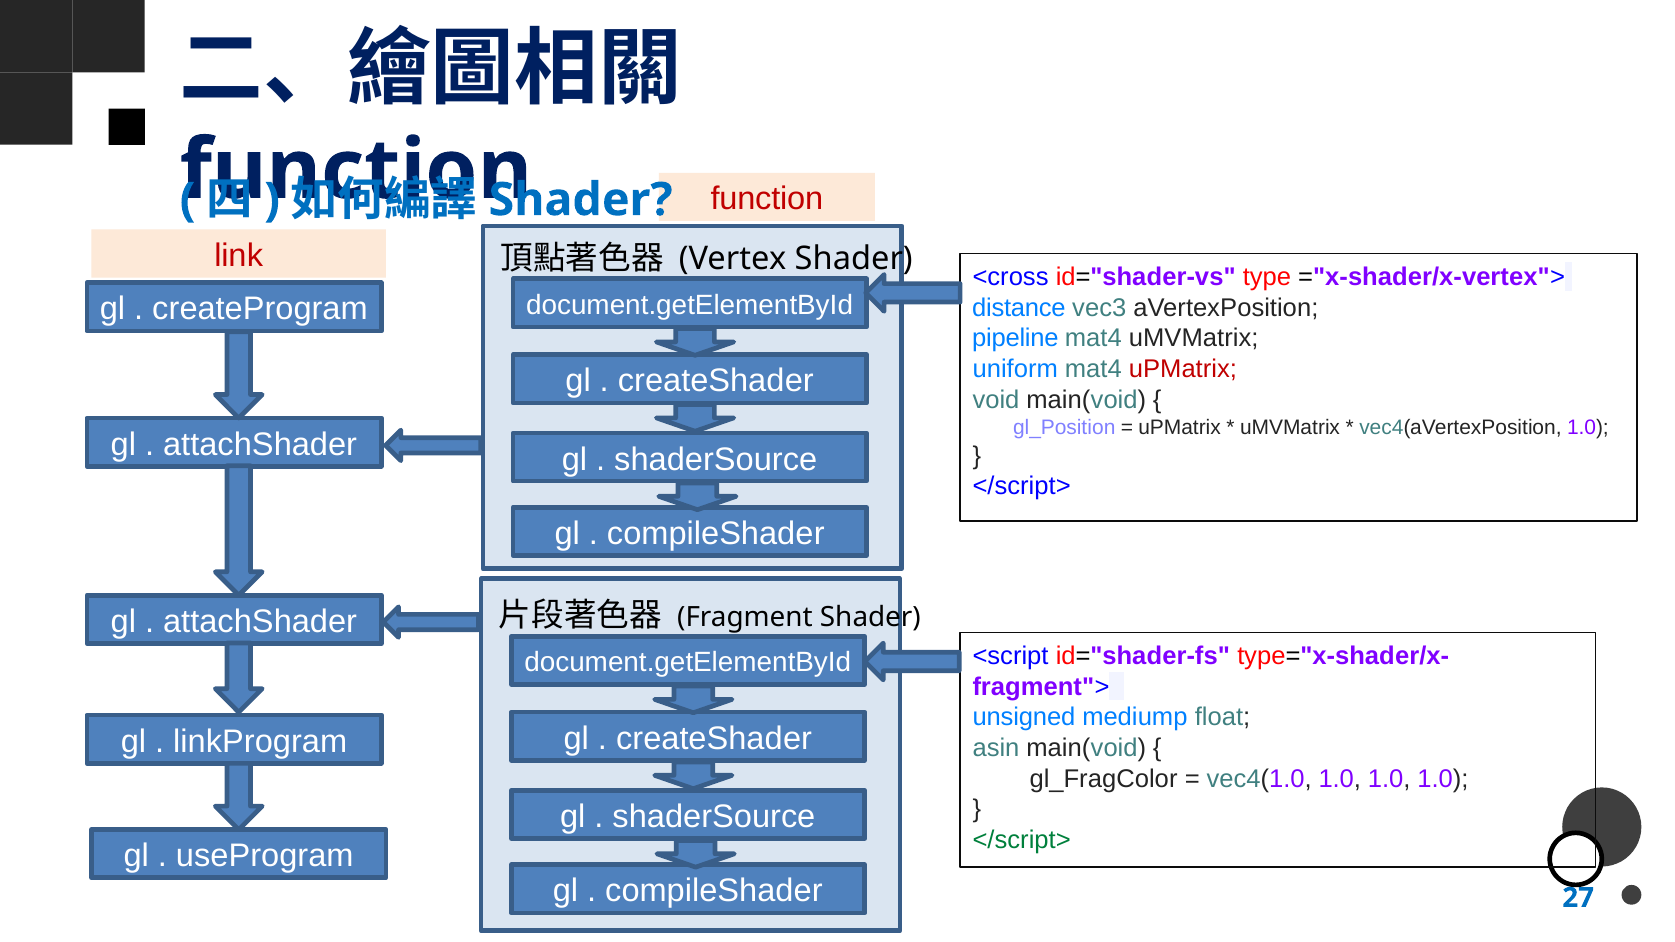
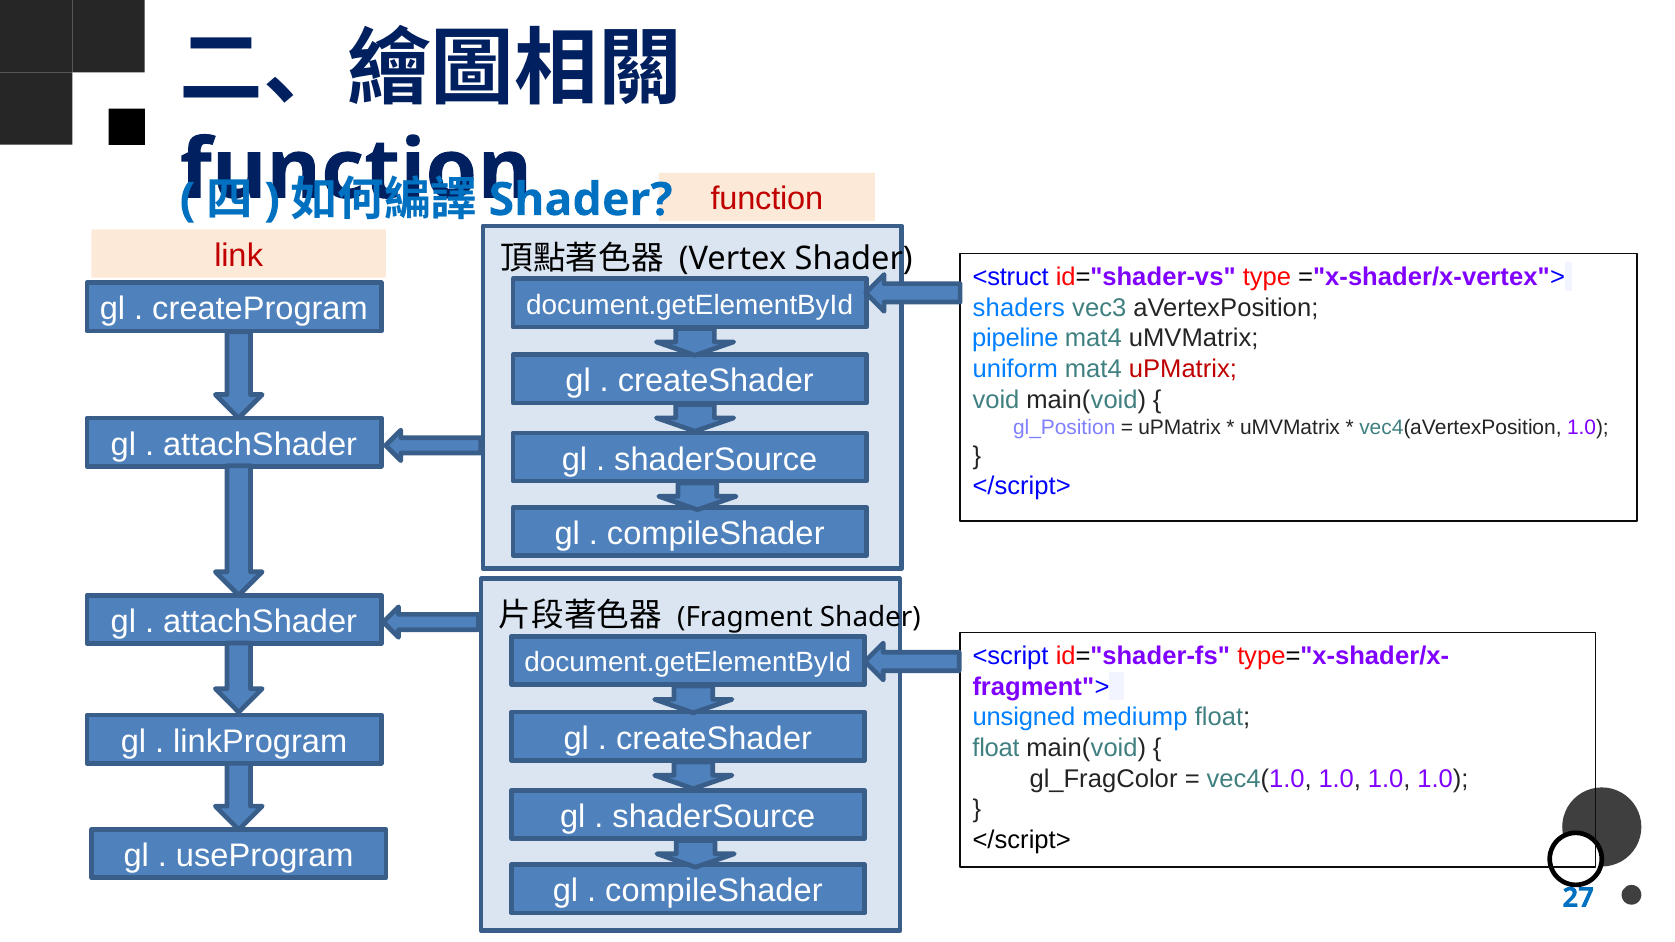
<cross: <cross -> <struct
distance: distance -> shaders
asin at (996, 748): asin -> float
</script> at (1022, 840) colour: green -> black
